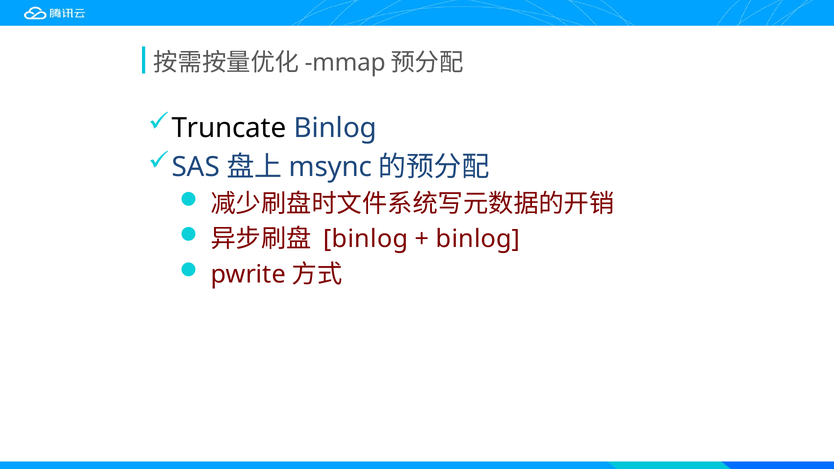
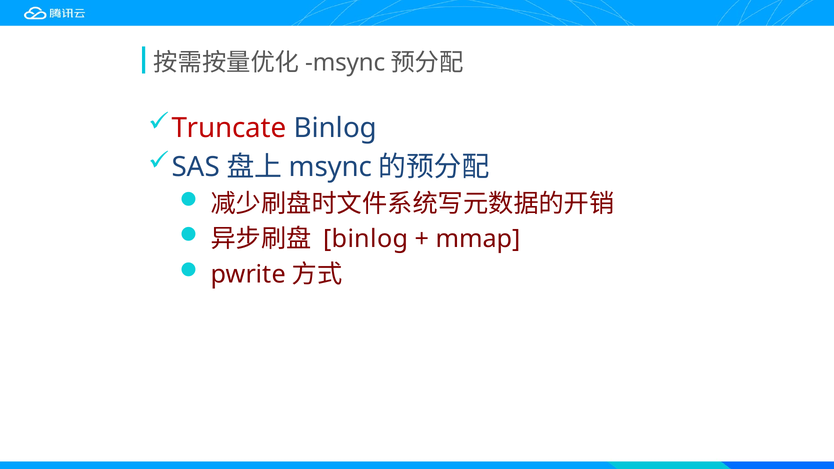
mmap at (345, 63): mmap -> msync
Truncate colour: black -> red
binlog at (478, 239): binlog -> mmap
